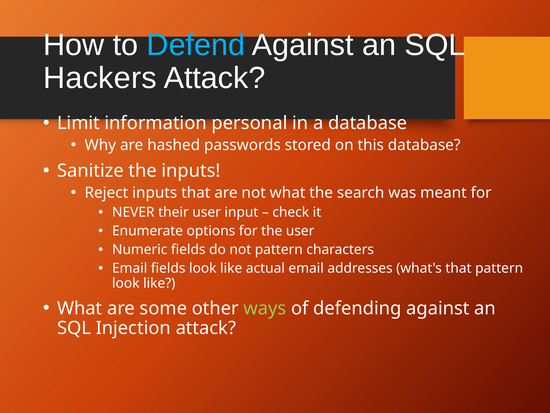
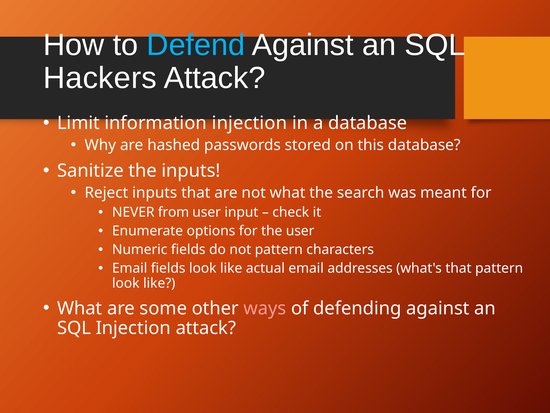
information personal: personal -> injection
their: their -> from
ways colour: light green -> pink
